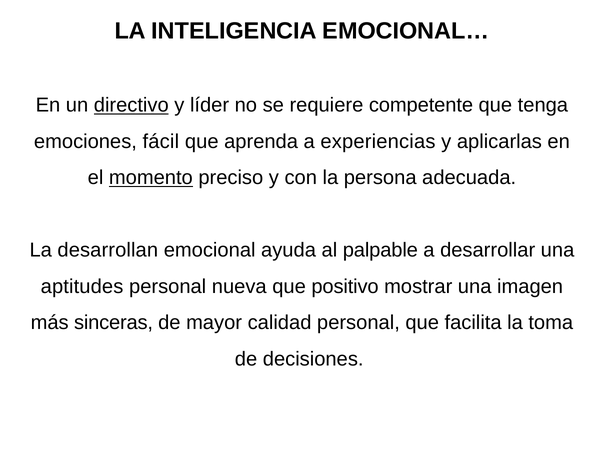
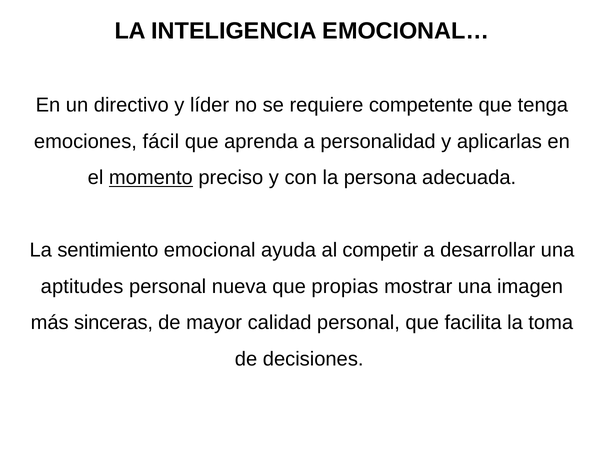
directivo underline: present -> none
experiencias: experiencias -> personalidad
desarrollan: desarrollan -> sentimiento
palpable: palpable -> competir
positivo: positivo -> propias
